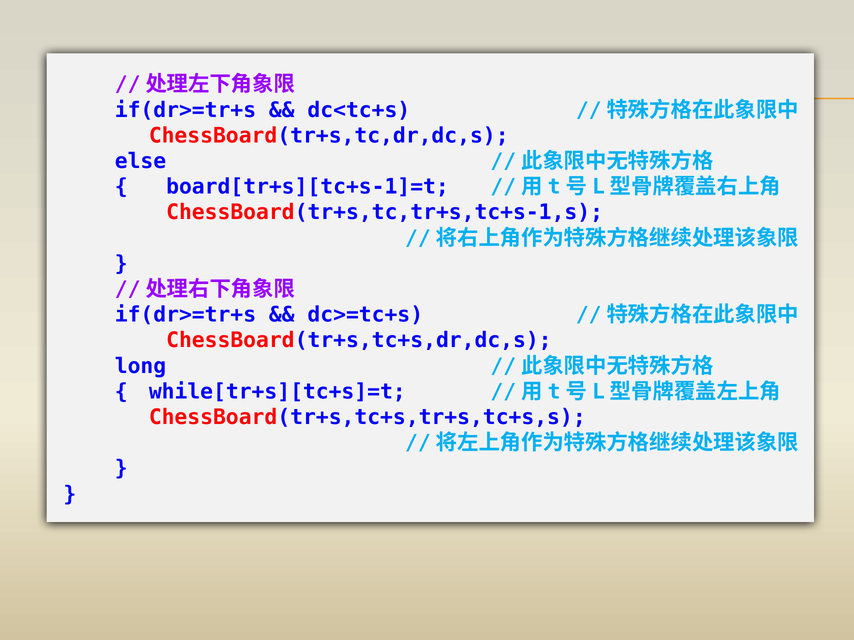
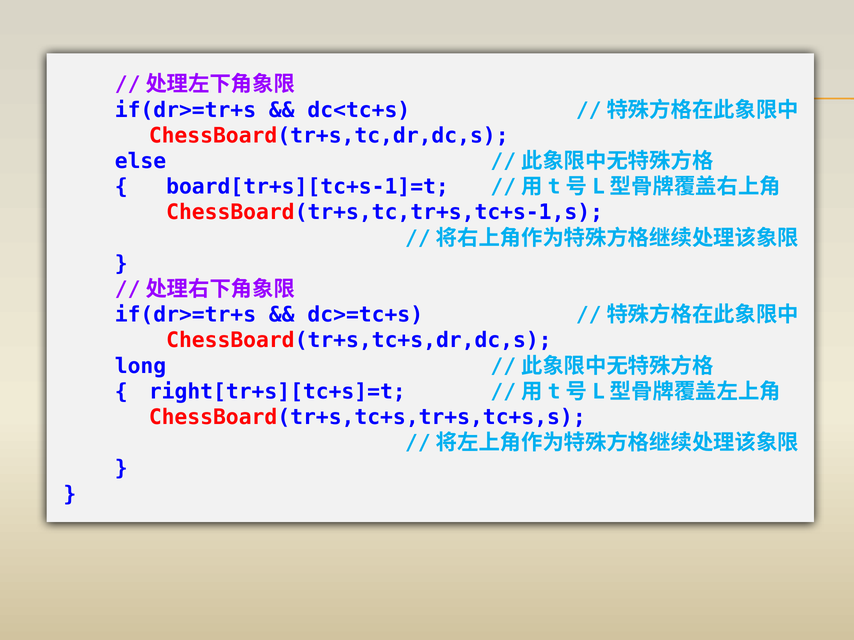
while[tr+s][tc+s]=t: while[tr+s][tc+s]=t -> right[tr+s][tc+s]=t
